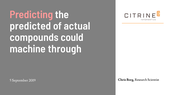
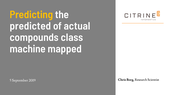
Predicting colour: pink -> yellow
could: could -> class
through: through -> mapped
